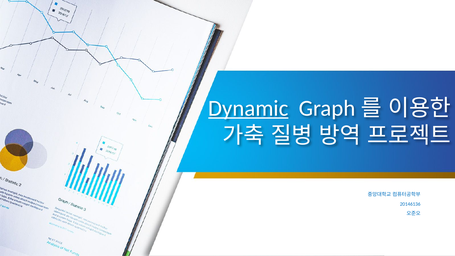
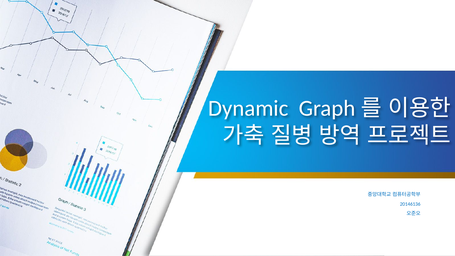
Dynamic underline: present -> none
